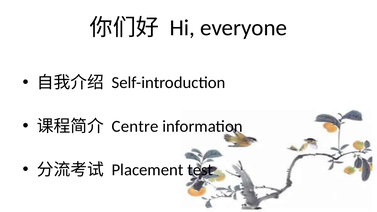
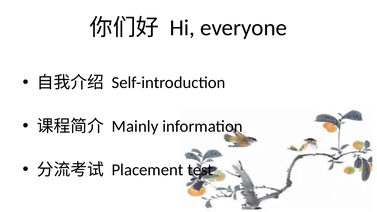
Centre: Centre -> Mainly
